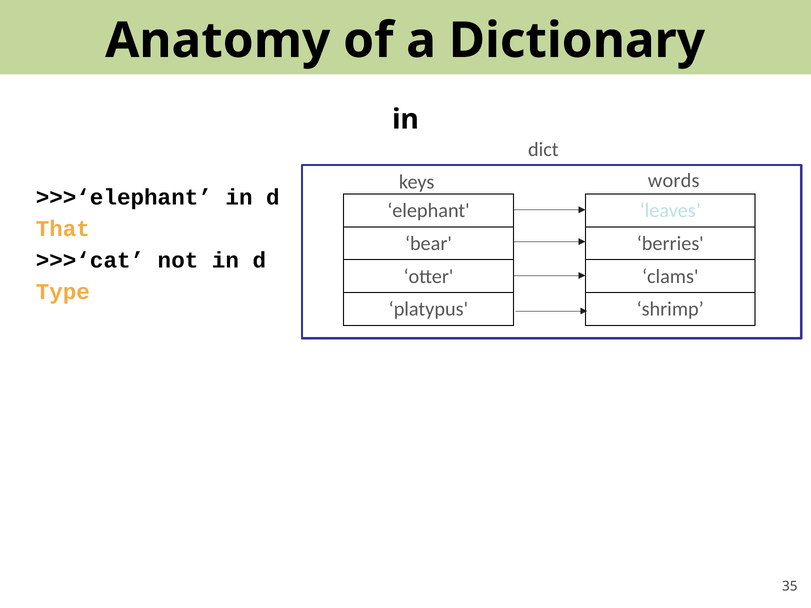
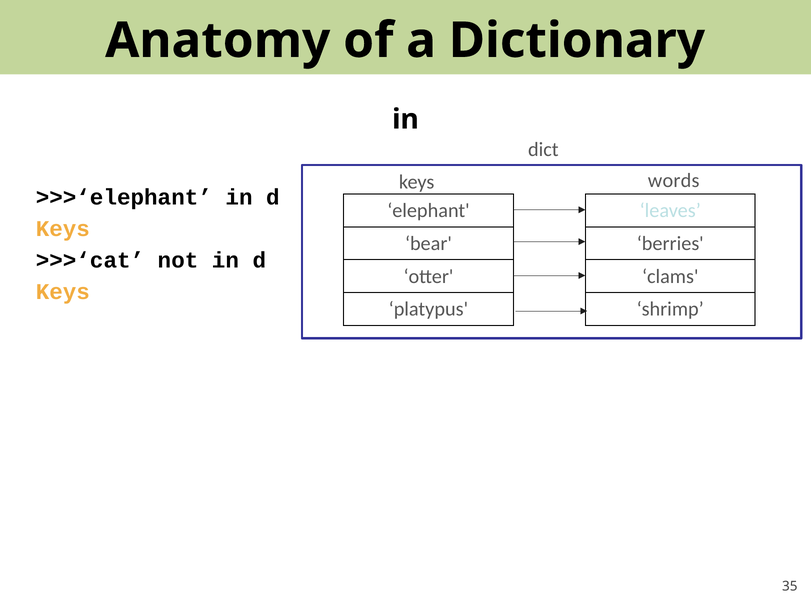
That at (63, 229): That -> Keys
Type at (63, 292): Type -> Keys
